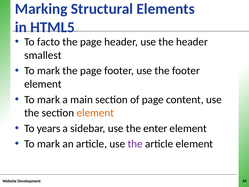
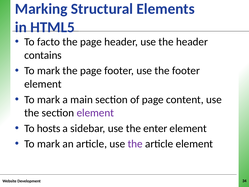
smallest: smallest -> contains
element at (95, 113) colour: orange -> purple
years: years -> hosts
